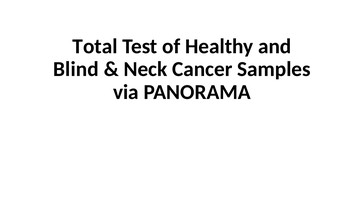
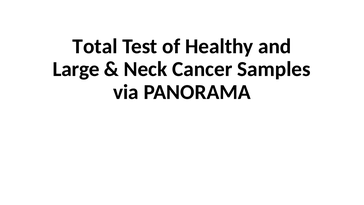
Blind: Blind -> Large
